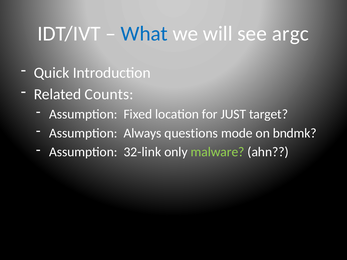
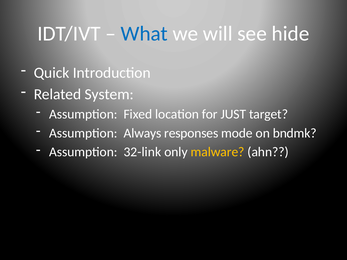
argc: argc -> hide
Counts: Counts -> System
questions: questions -> responses
malware colour: light green -> yellow
